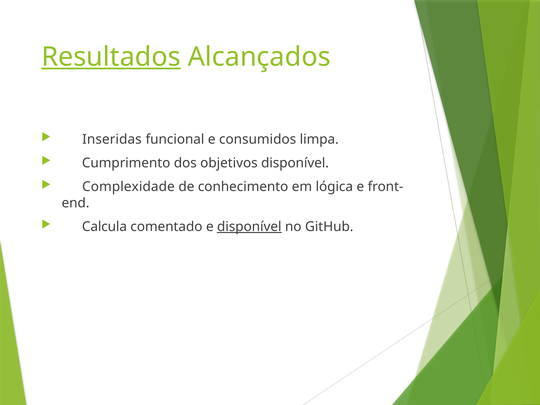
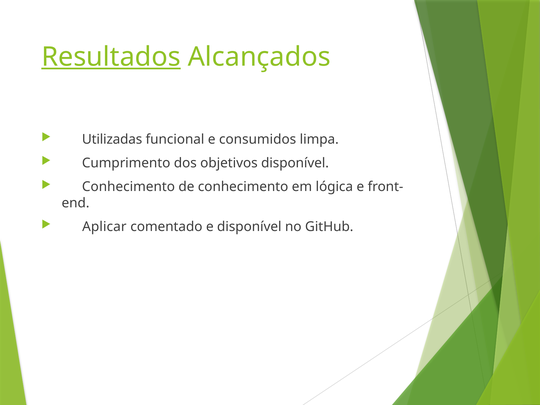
Inseridas: Inseridas -> Utilizadas
Complexidade at (128, 187): Complexidade -> Conhecimento
Calcula: Calcula -> Aplicar
disponível at (249, 227) underline: present -> none
